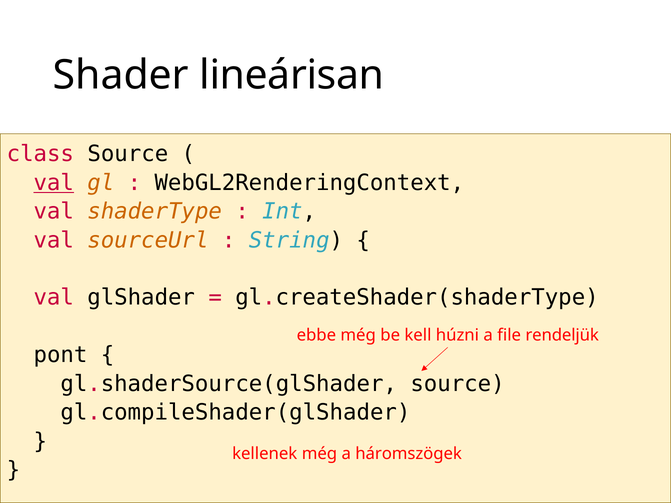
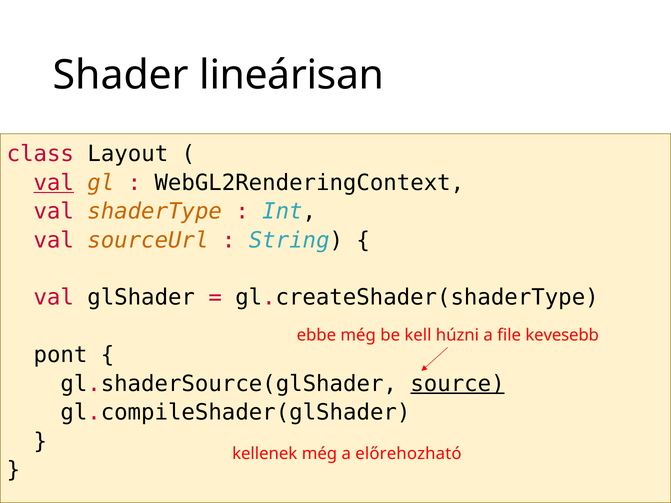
class Source: Source -> Layout
rendeljük: rendeljük -> kevesebb
source at (457, 384) underline: none -> present
háromszögek: háromszögek -> előrehozható
